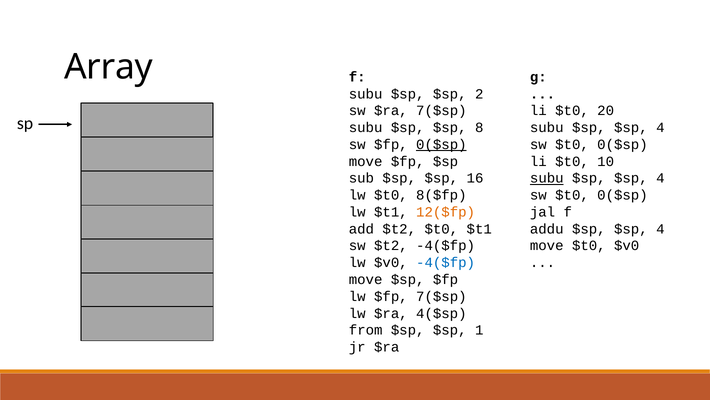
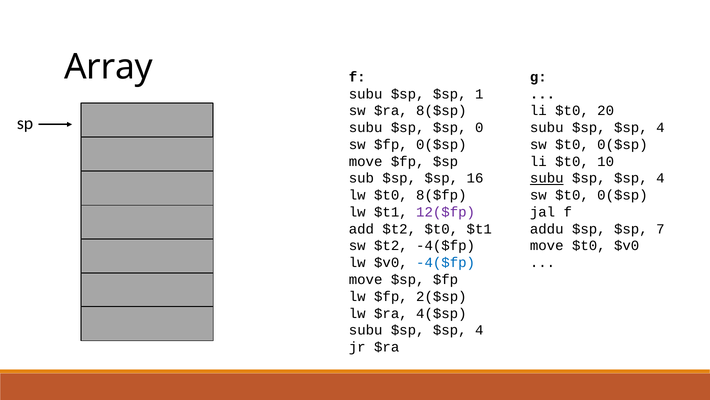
2: 2 -> 1
$ra 7($sp: 7($sp -> 8($sp
8: 8 -> 0
0($sp at (441, 144) underline: present -> none
12($fp colour: orange -> purple
addu $sp $sp 4: 4 -> 7
$fp 7($sp: 7($sp -> 2($sp
from at (366, 330): from -> subu
1 at (479, 330): 1 -> 4
